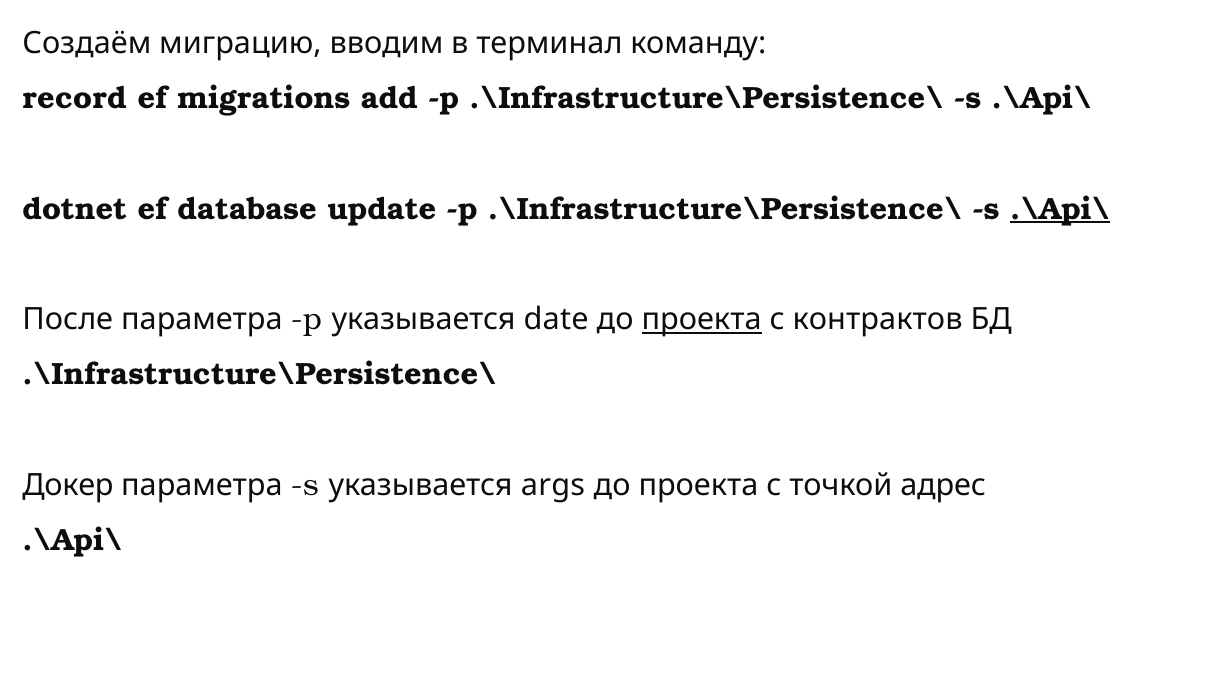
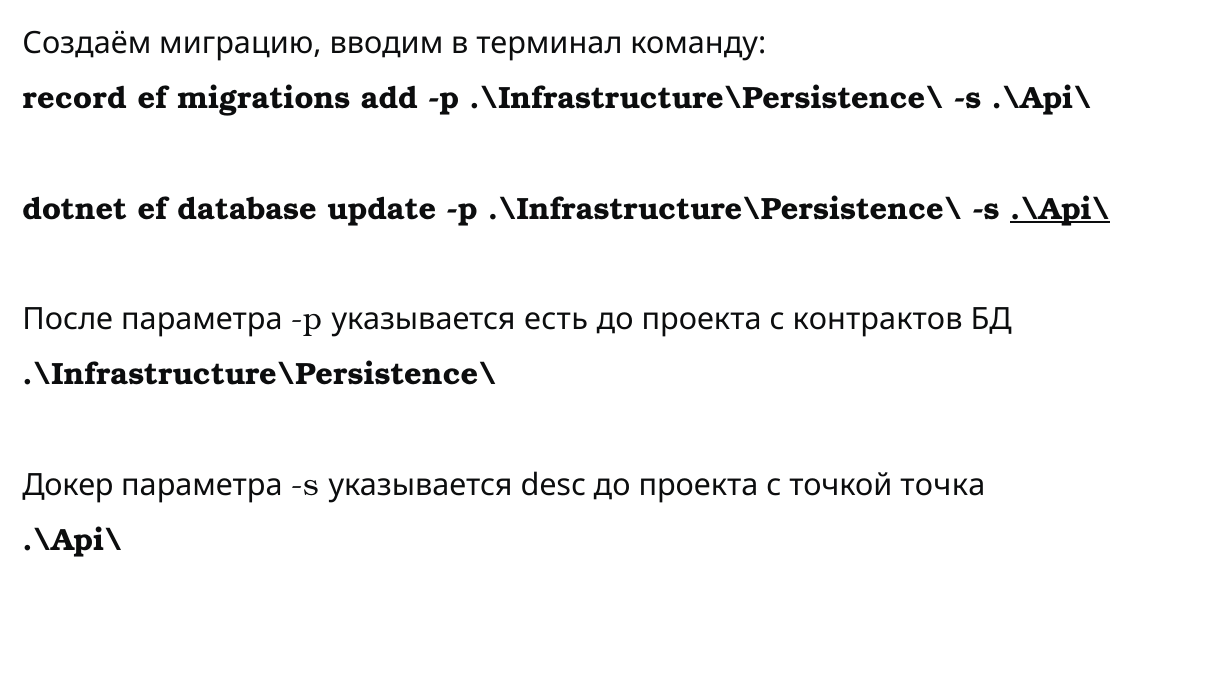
date: date -> есть
проекта at (702, 320) underline: present -> none
args: args -> desc
адрес: адрес -> точка
